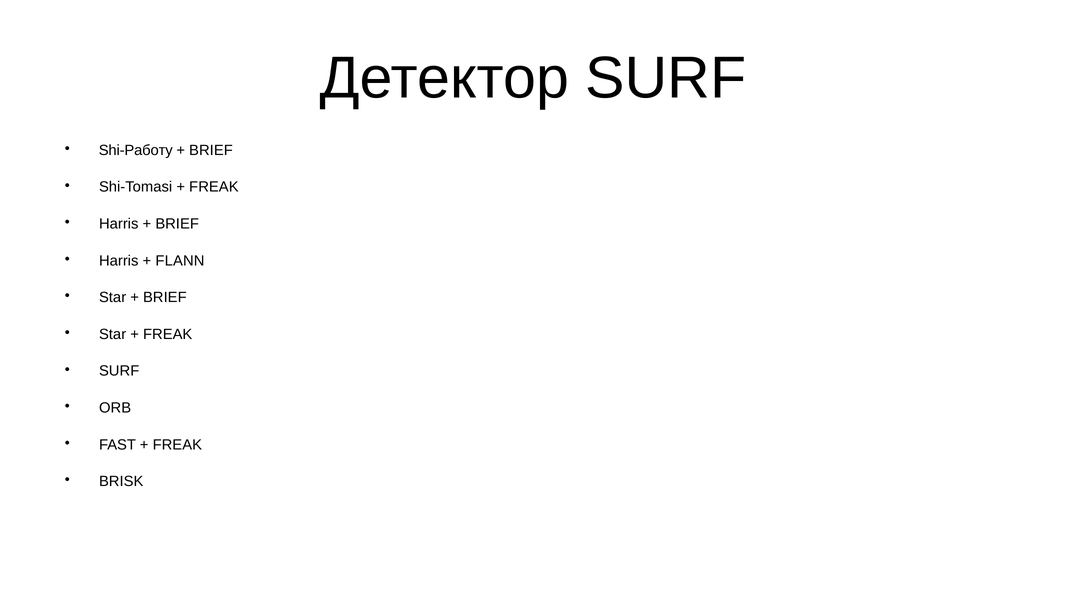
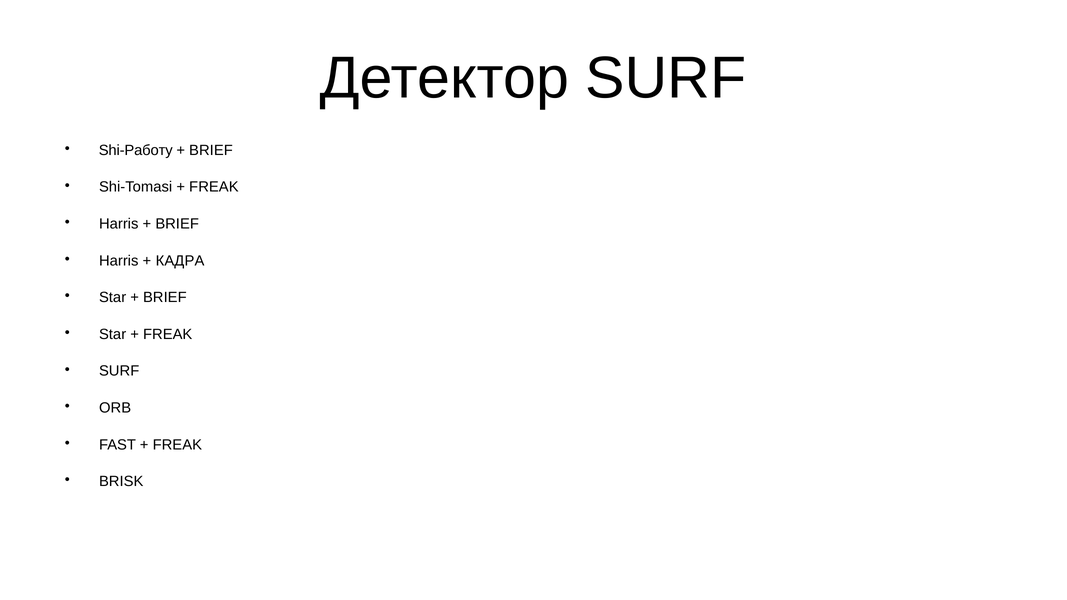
FLANN: FLANN -> КАДРА
